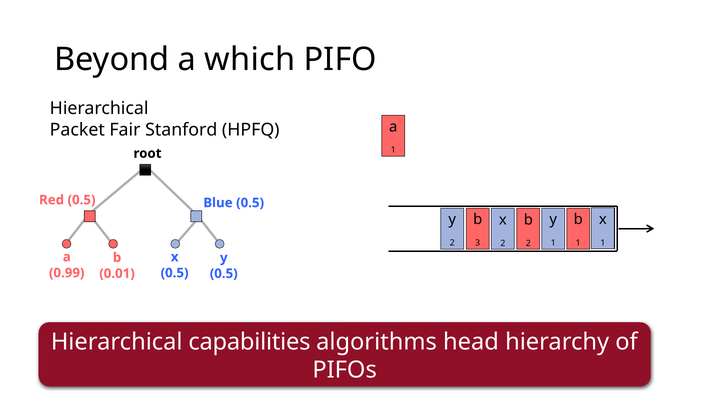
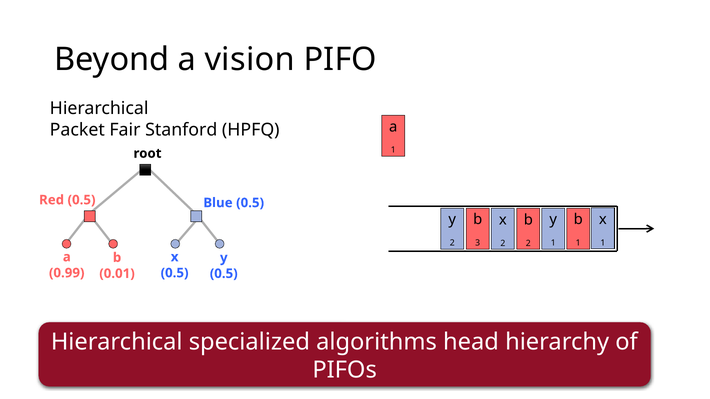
which: which -> vision
capabilities: capabilities -> specialized
